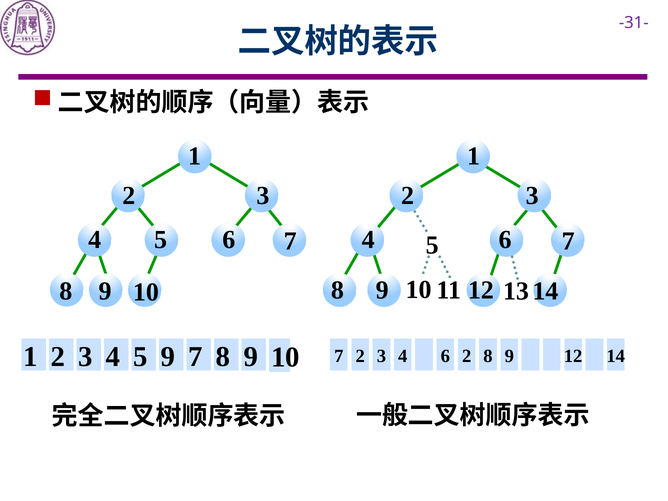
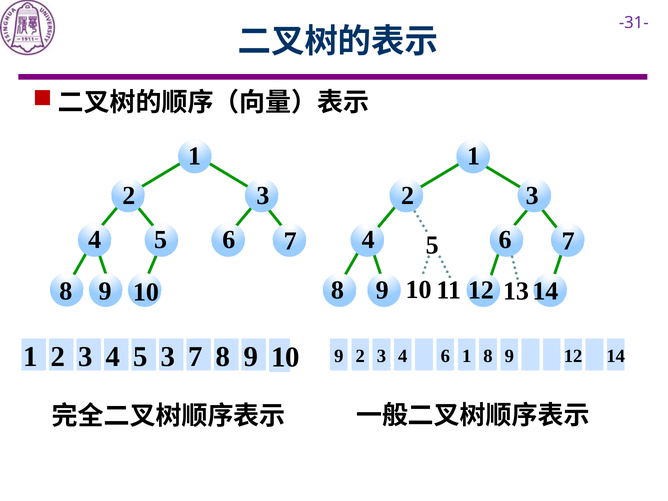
5 9: 9 -> 3
10 7: 7 -> 9
6 2: 2 -> 1
